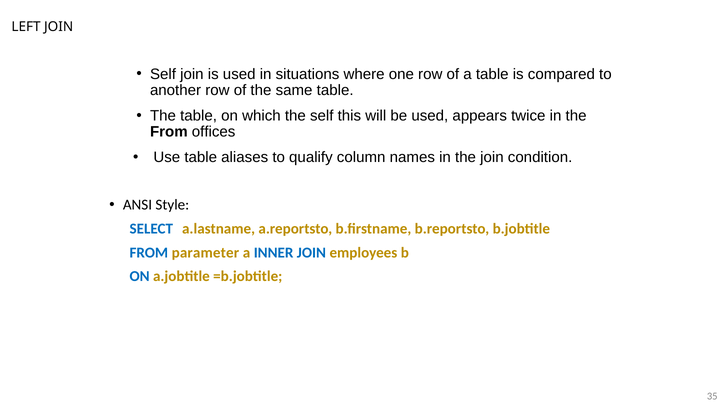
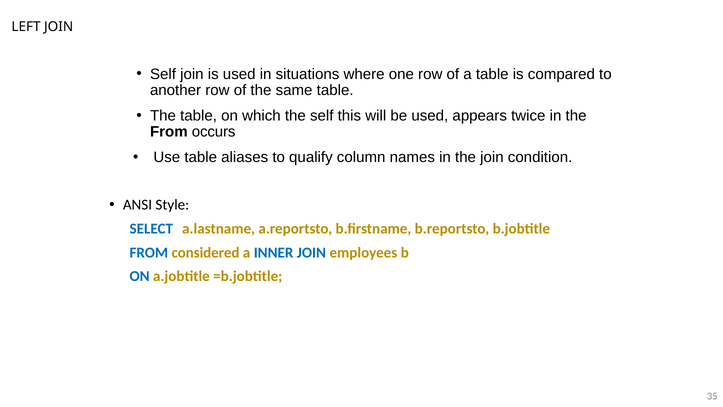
offices: offices -> occurs
parameter: parameter -> considered
